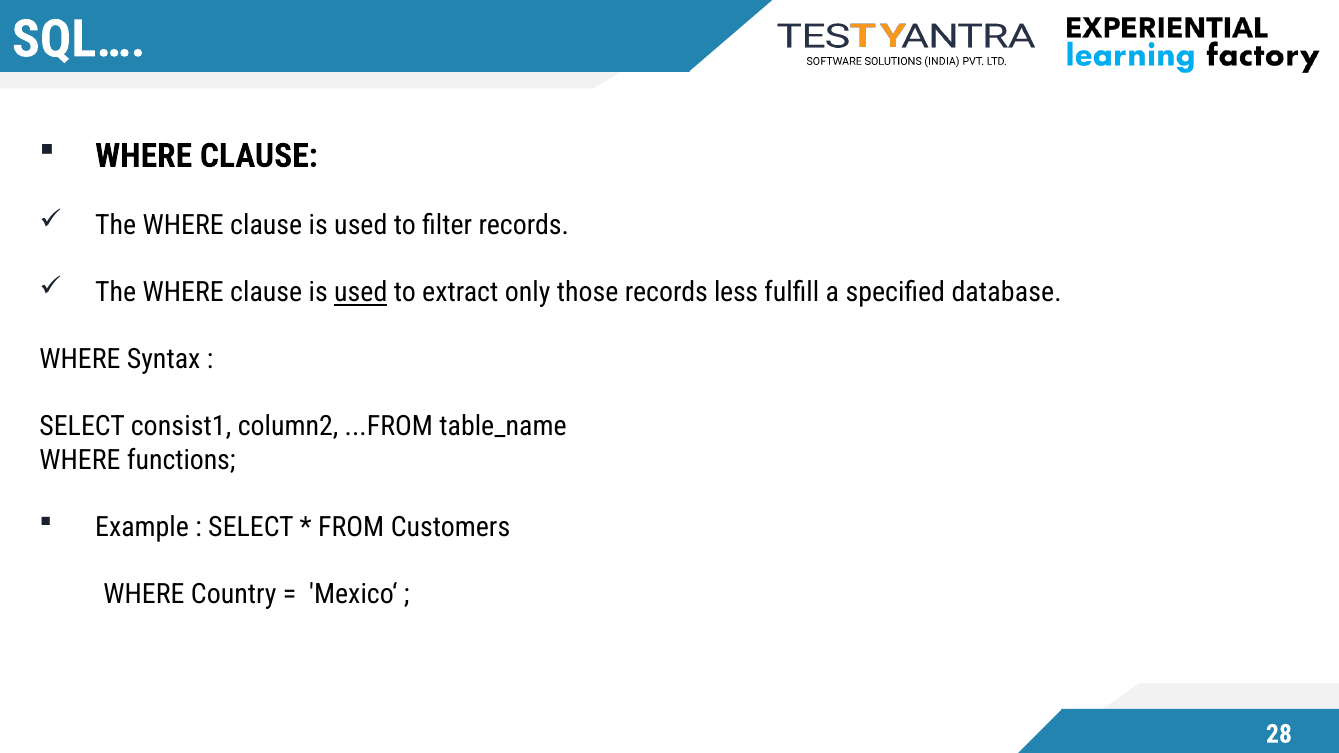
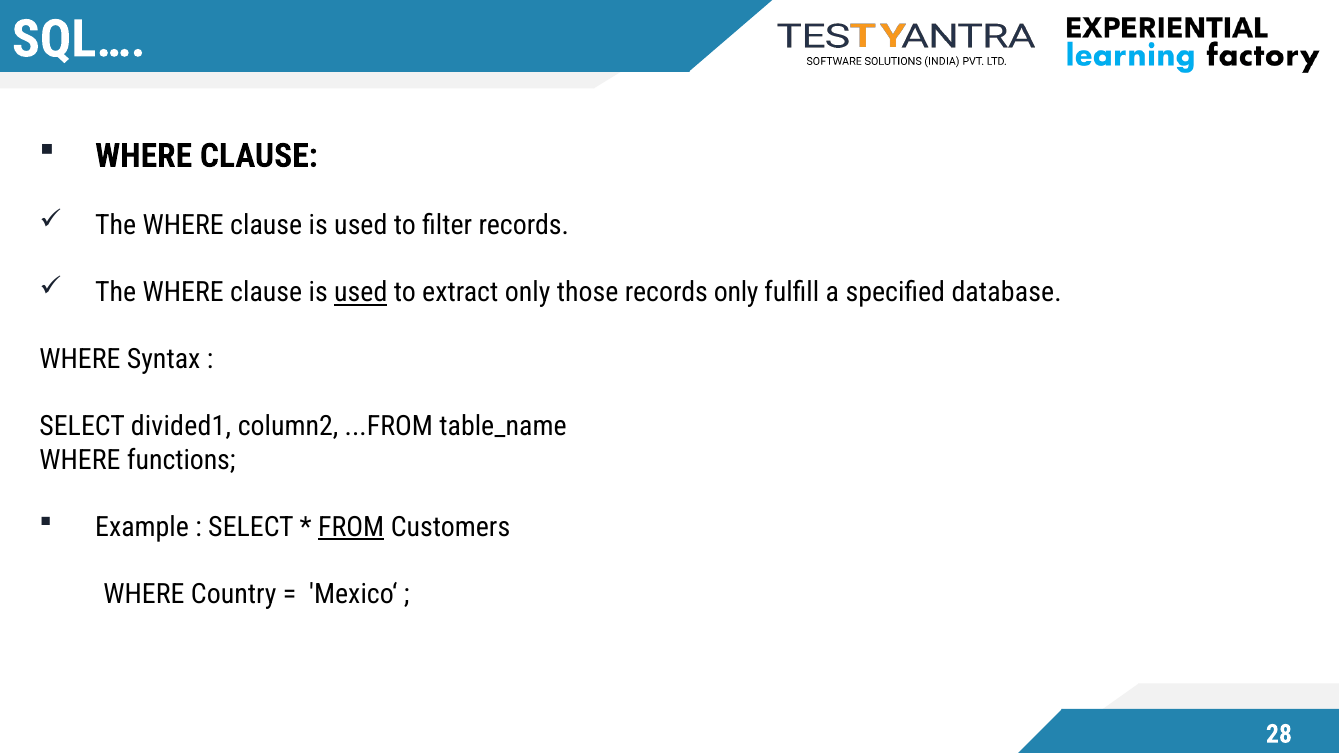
records less: less -> only
consist1: consist1 -> divided1
FROM underline: none -> present
